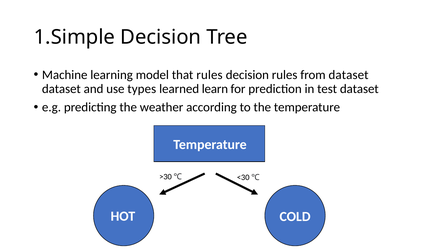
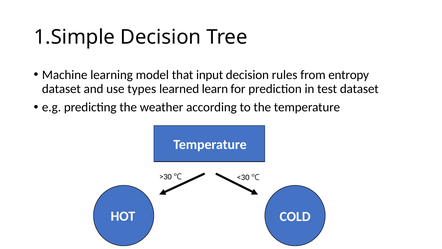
that rules: rules -> input
from dataset: dataset -> entropy
